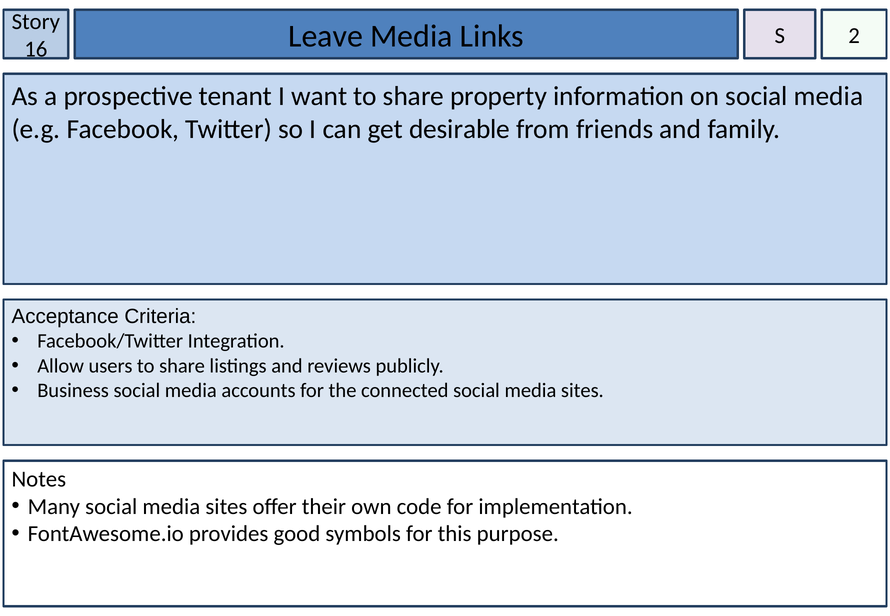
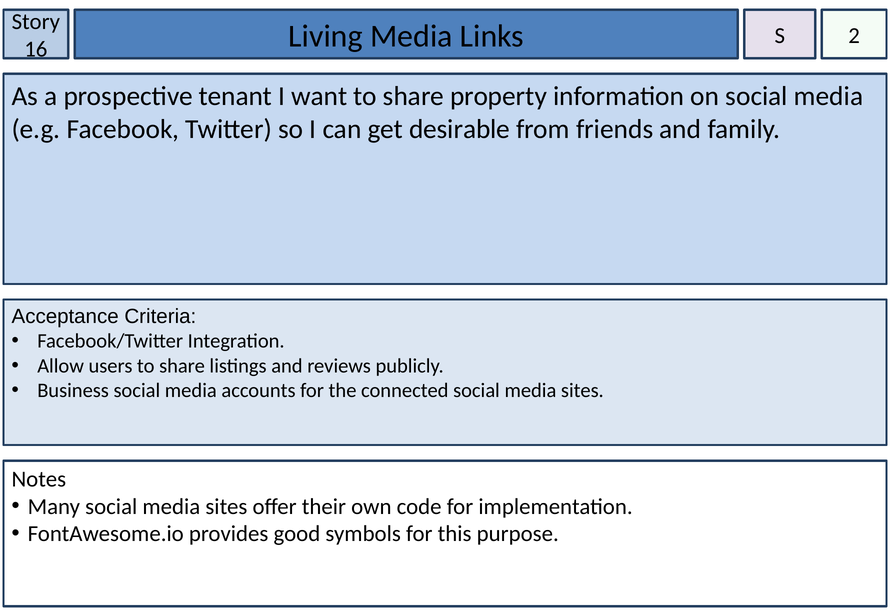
Leave: Leave -> Living
